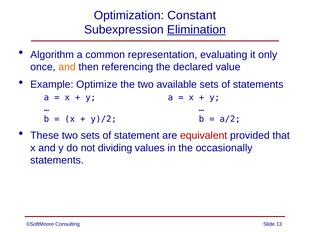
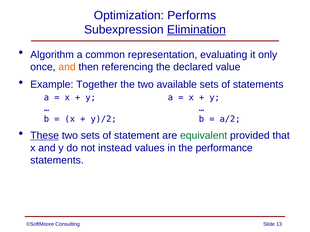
Constant: Constant -> Performs
Optimize: Optimize -> Together
These underline: none -> present
equivalent colour: red -> green
dividing: dividing -> instead
occasionally: occasionally -> performance
